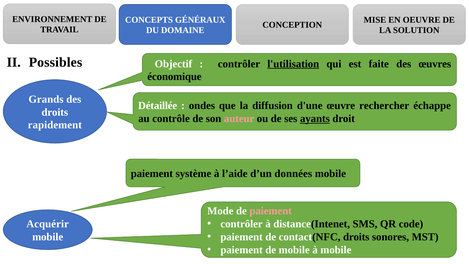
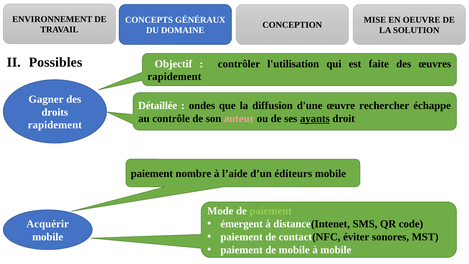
l'utilisation underline: present -> none
économique at (174, 77): économique -> rapidement
Grands: Grands -> Gagner
système: système -> nombre
données: données -> éditeurs
paiement at (271, 211) colour: pink -> light green
contrôler at (242, 224): contrôler -> émergent
contact(NFC droits: droits -> éviter
